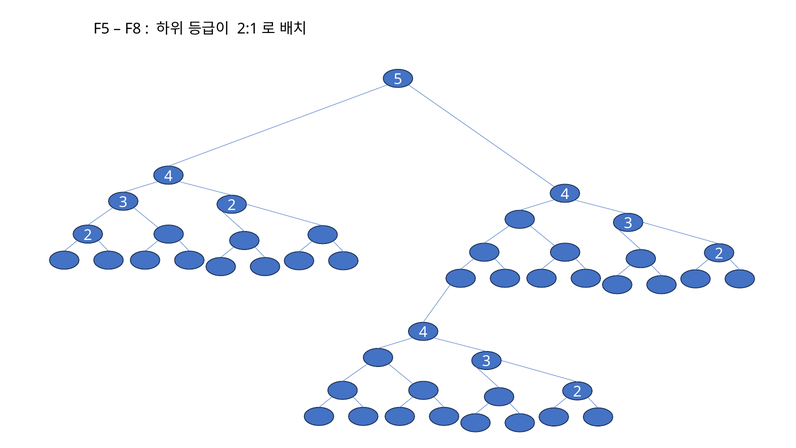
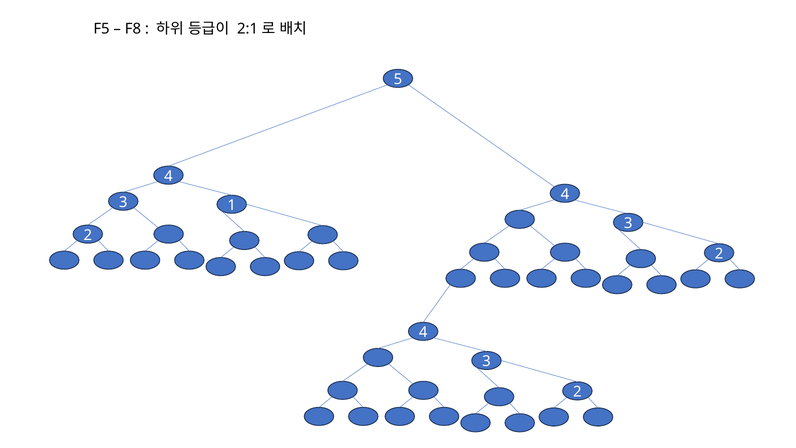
2 at (232, 205): 2 -> 1
